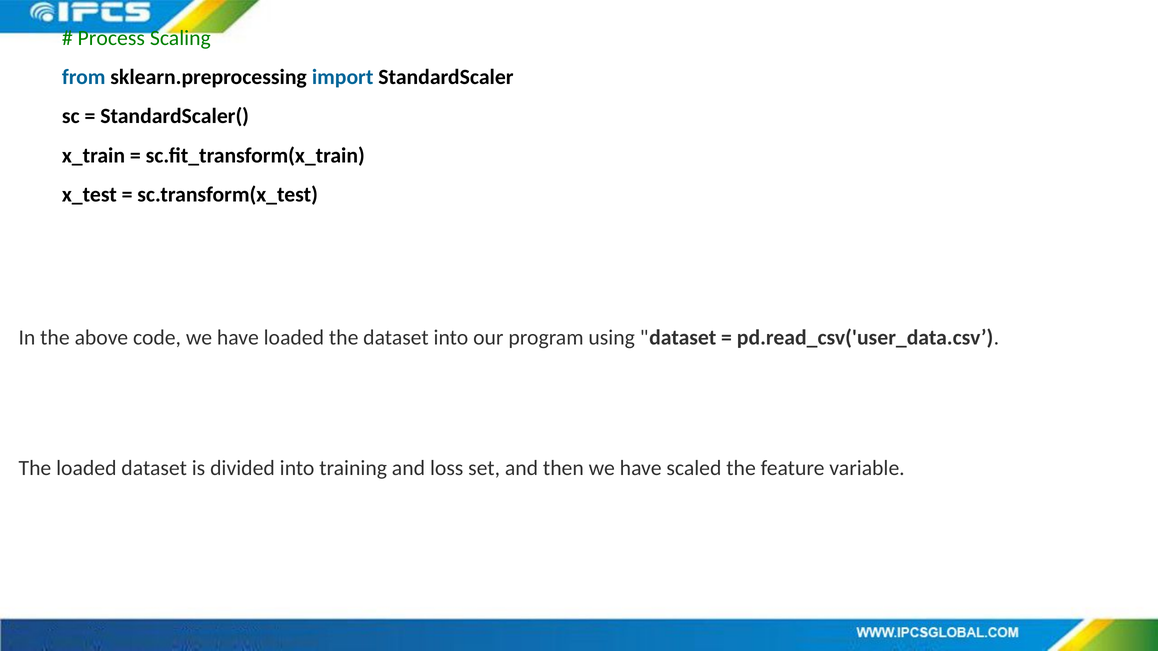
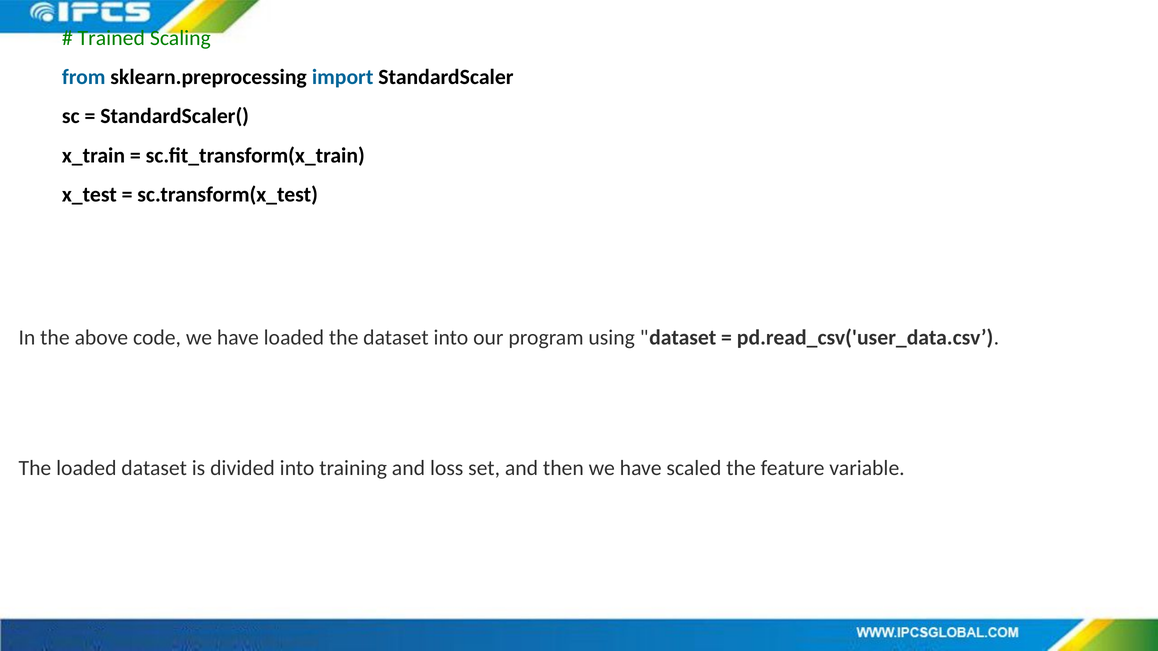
Process: Process -> Trained
